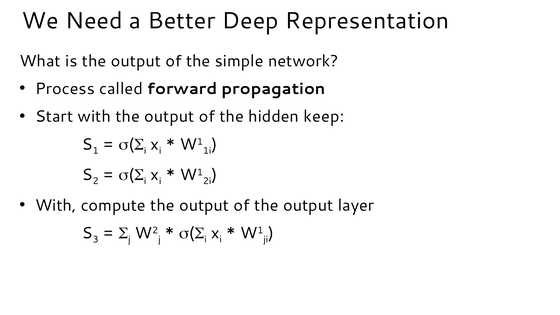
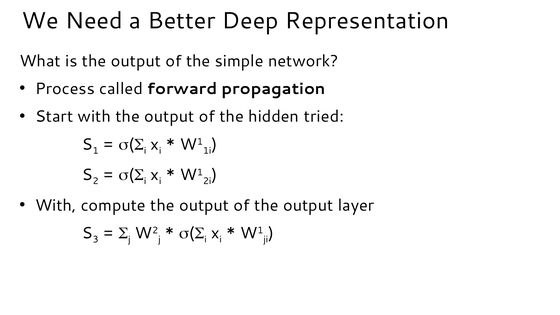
keep: keep -> tried
